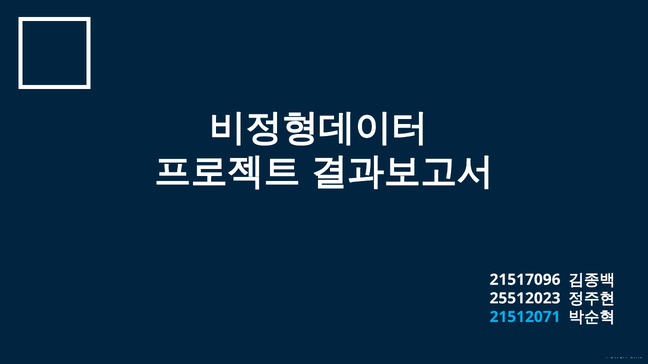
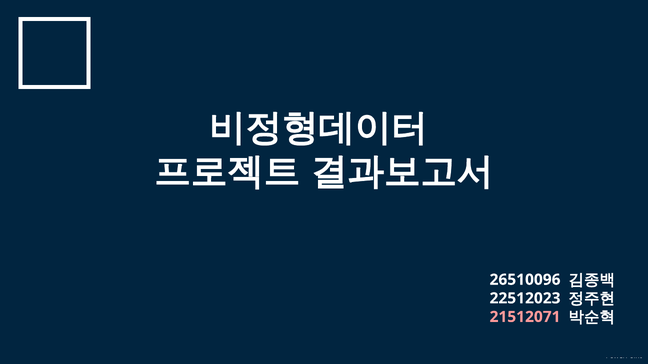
21517096: 21517096 -> 26510096
25512023: 25512023 -> 22512023
21512071 colour: light blue -> pink
